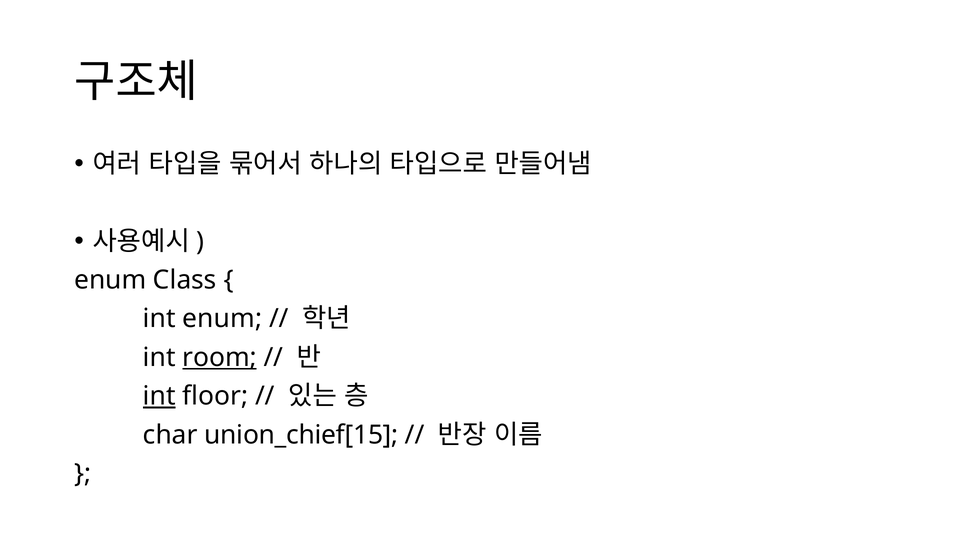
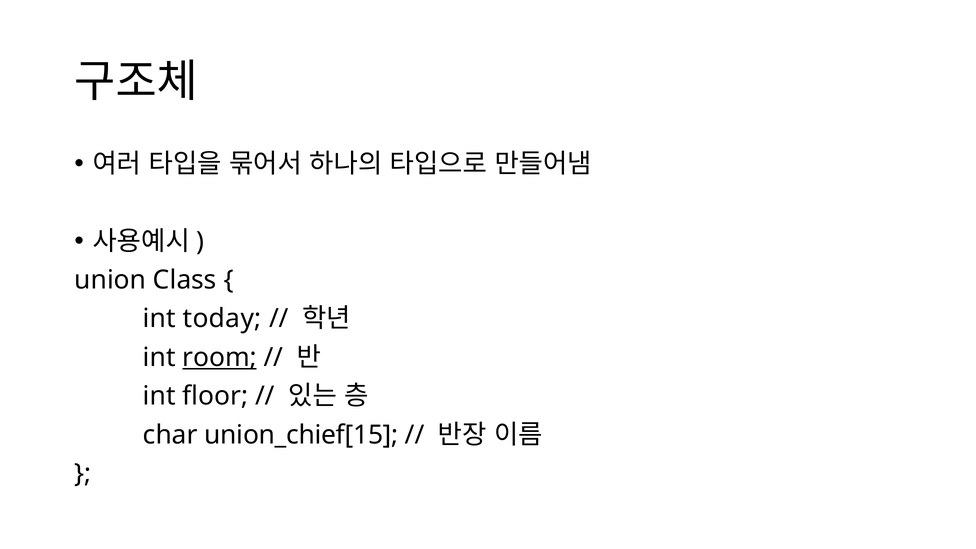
enum at (110, 280): enum -> union
int enum: enum -> today
int at (159, 396) underline: present -> none
